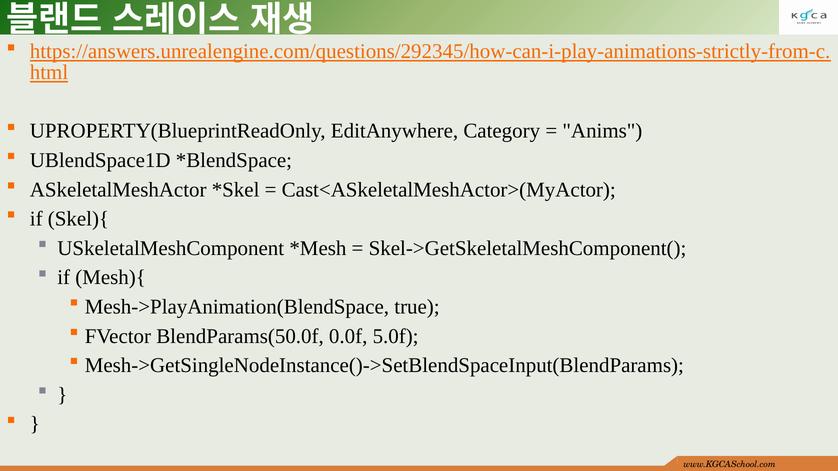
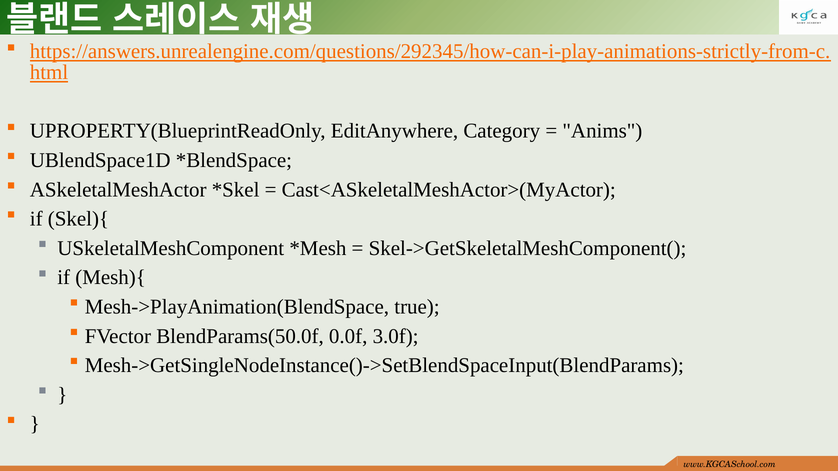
5.0f: 5.0f -> 3.0f
